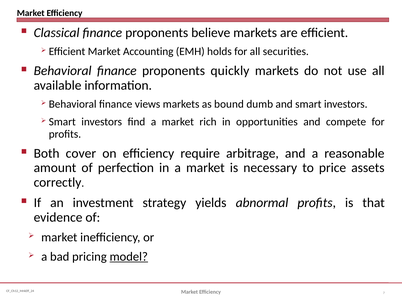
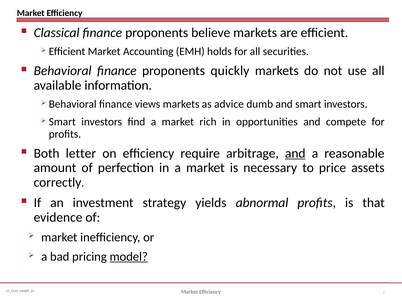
bound: bound -> advice
cover: cover -> letter
and at (295, 153) underline: none -> present
